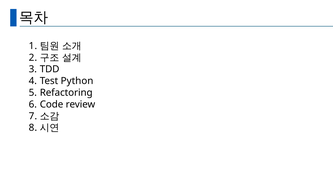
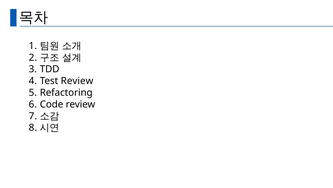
Test Python: Python -> Review
